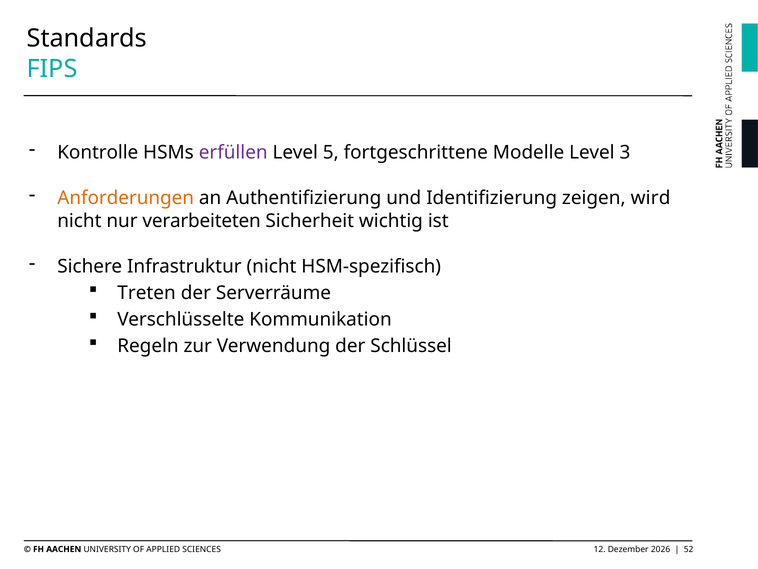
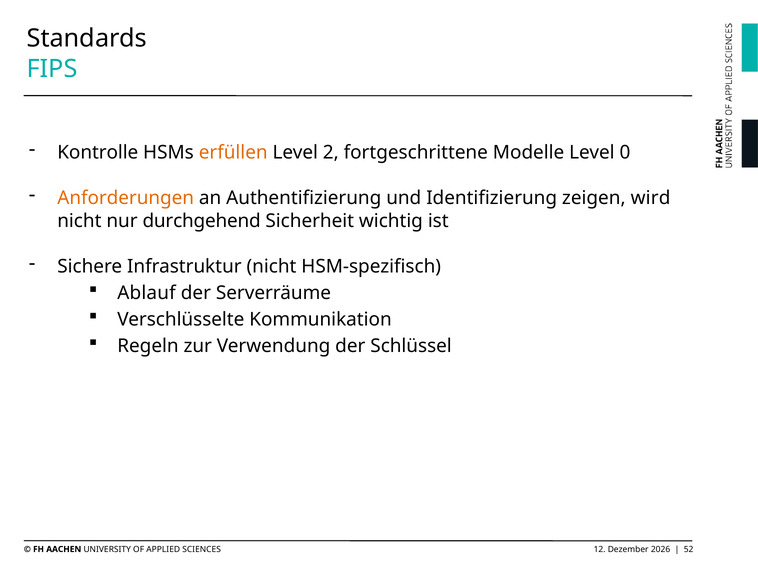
erfüllen colour: purple -> orange
5: 5 -> 2
3: 3 -> 0
verarbeiteten: verarbeiteten -> durchgehend
Treten: Treten -> Ablauf
